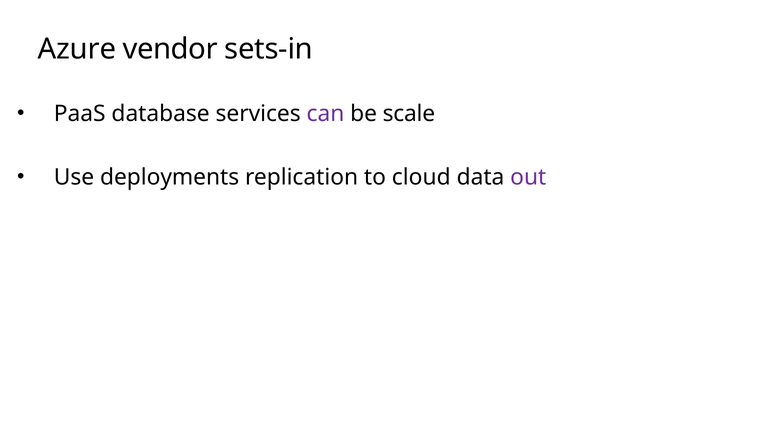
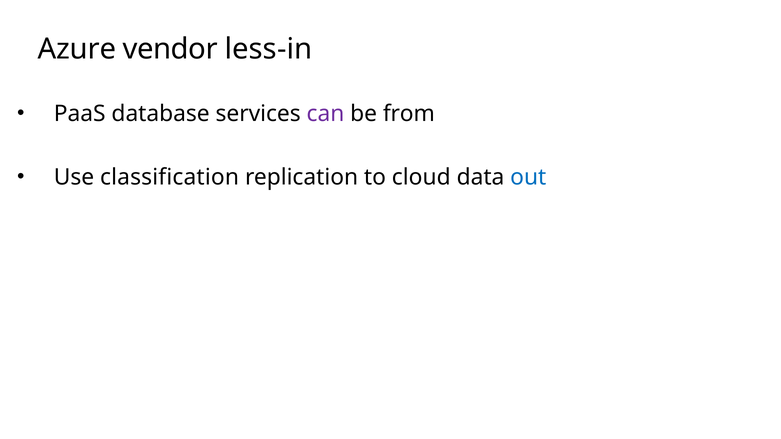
sets-in: sets-in -> less-in
scale: scale -> from
deployments: deployments -> classification
out colour: purple -> blue
